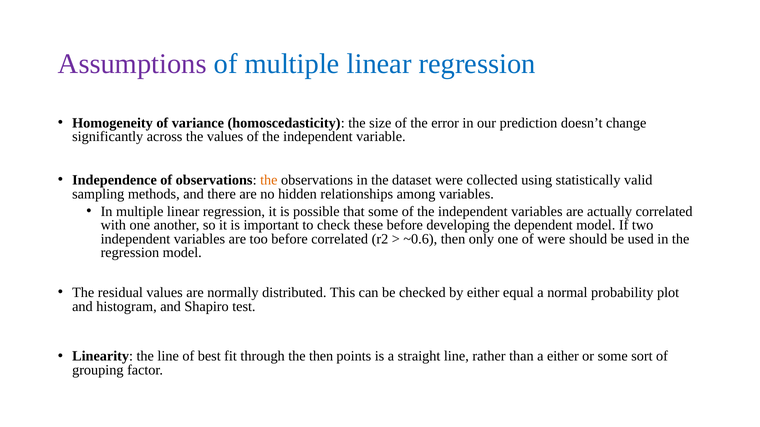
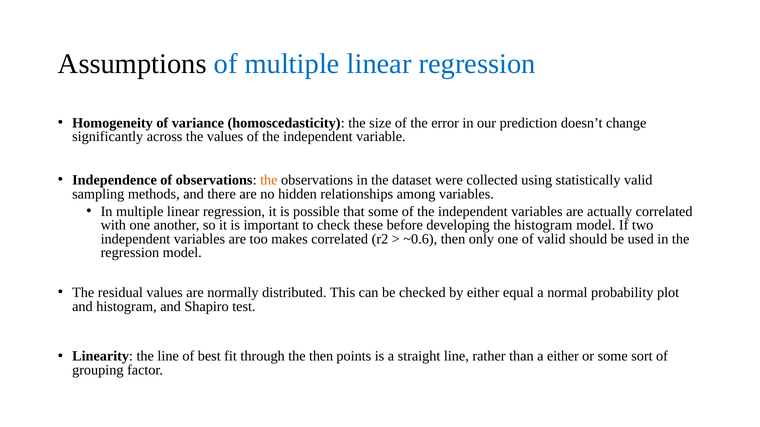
Assumptions colour: purple -> black
the dependent: dependent -> histogram
too before: before -> makes
of were: were -> valid
